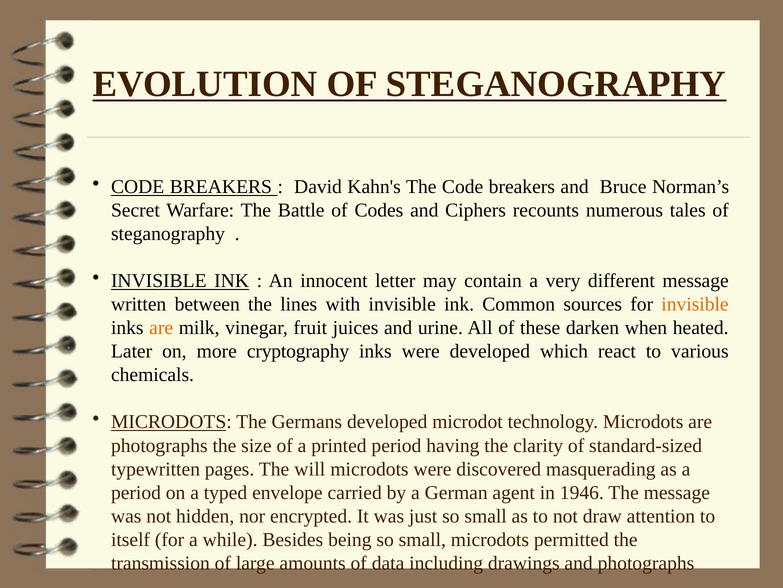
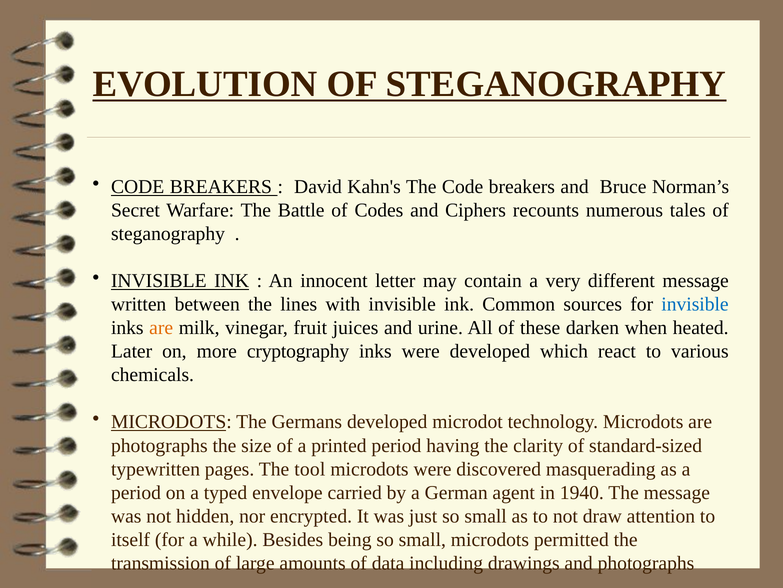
invisible at (695, 304) colour: orange -> blue
will: will -> tool
1946: 1946 -> 1940
